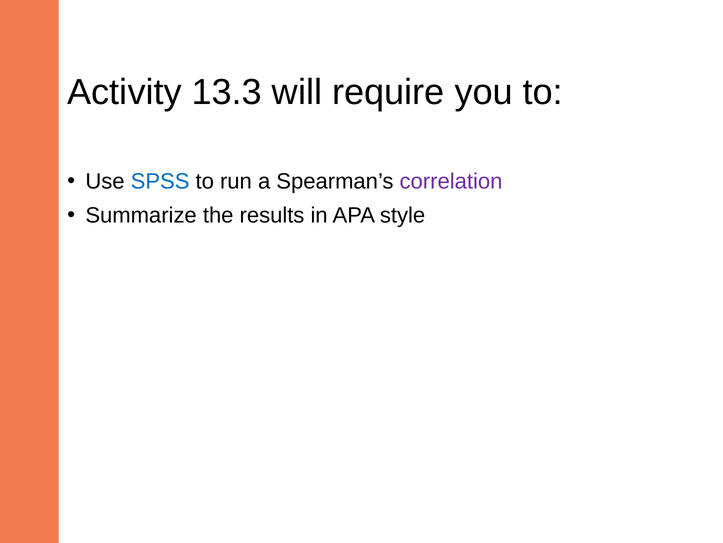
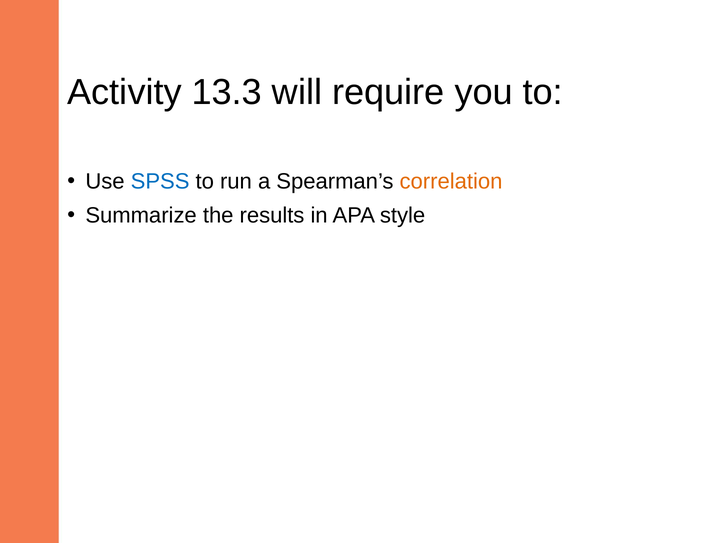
correlation colour: purple -> orange
